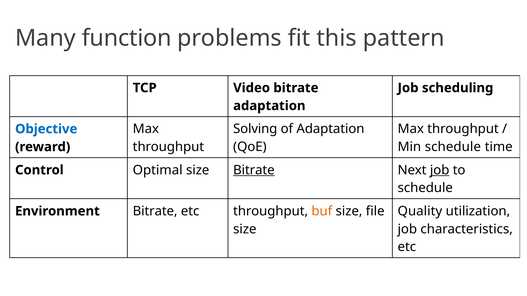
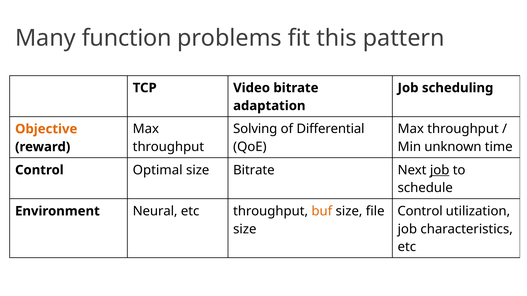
of Adaptation: Adaptation -> Differential
Objective colour: blue -> orange
Min schedule: schedule -> unknown
Bitrate at (254, 170) underline: present -> none
Quality at (420, 211): Quality -> Control
Environment Bitrate: Bitrate -> Neural
